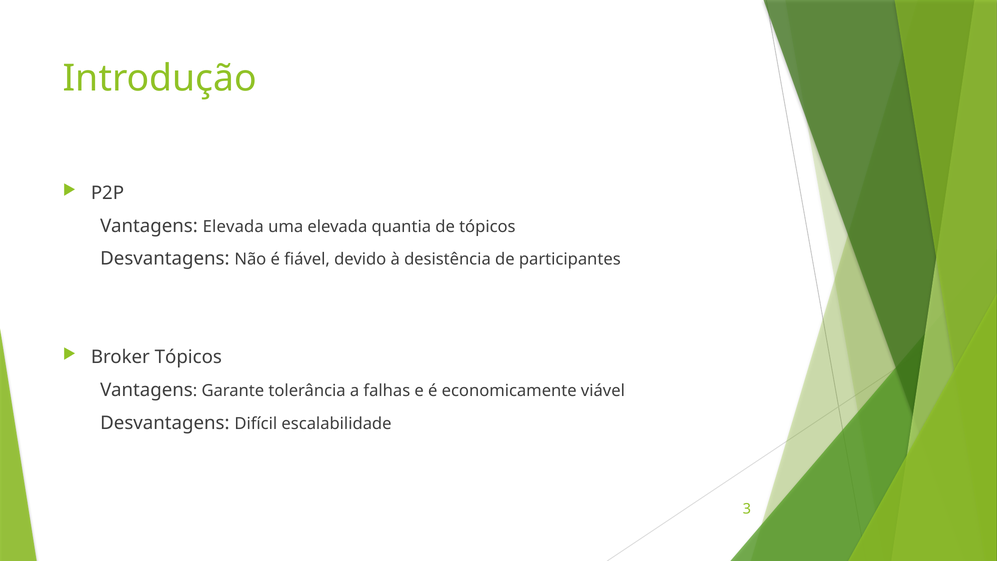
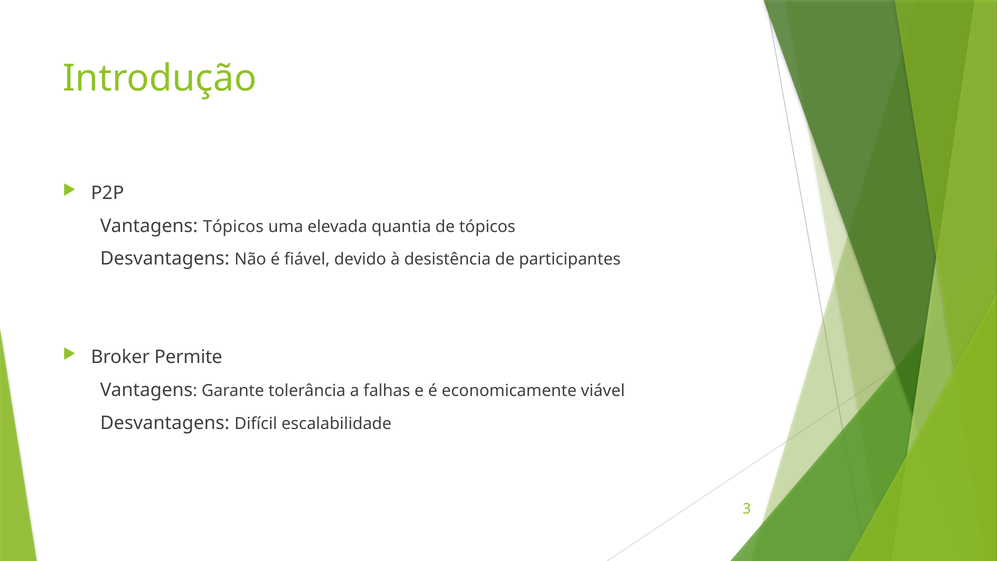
Vantagens Elevada: Elevada -> Tópicos
Broker Tópicos: Tópicos -> Permite
